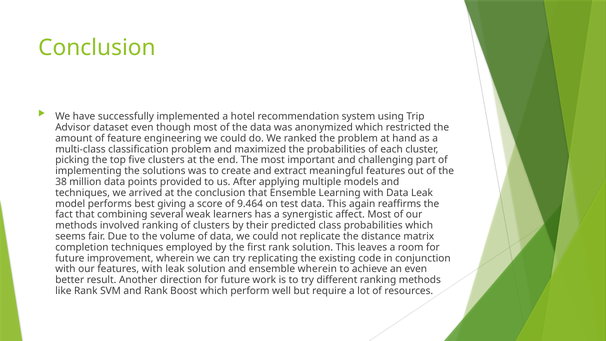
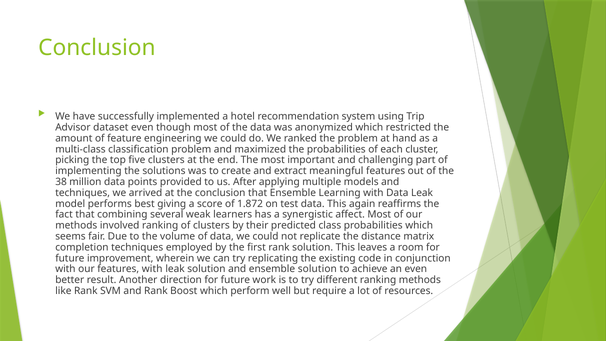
9.464: 9.464 -> 1.872
ensemble wherein: wherein -> solution
